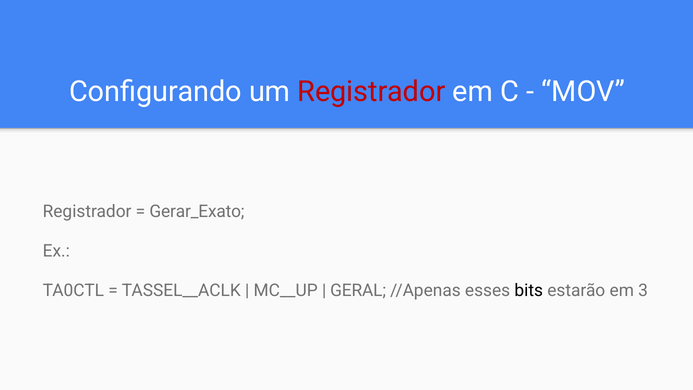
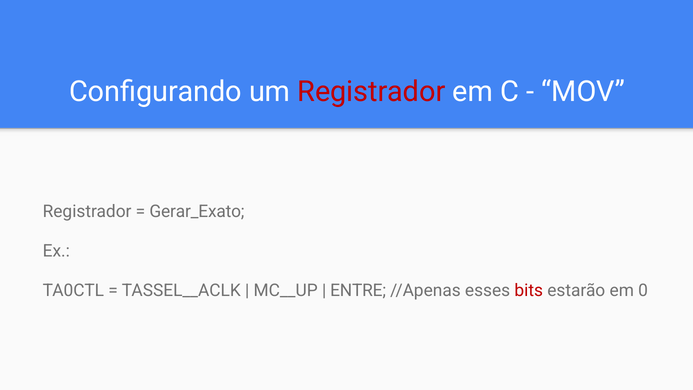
GERAL: GERAL -> ENTRE
bits colour: black -> red
3: 3 -> 0
